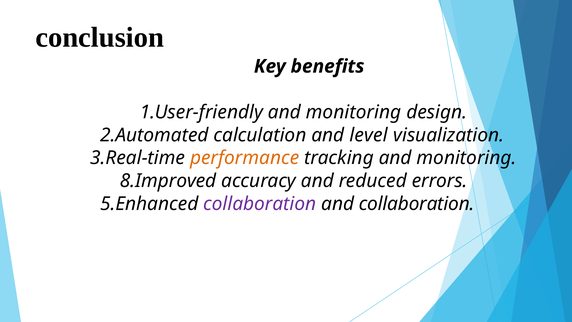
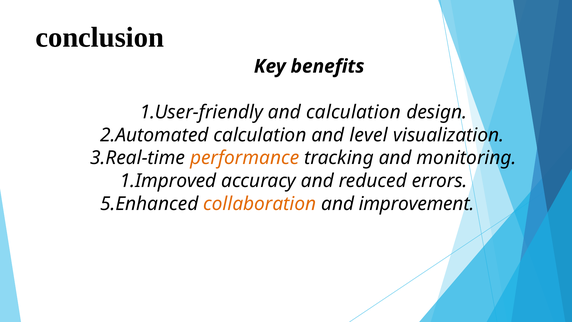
1.User-friendly and monitoring: monitoring -> calculation
8.Improved: 8.Improved -> 1.Improved
collaboration at (260, 204) colour: purple -> orange
and collaboration: collaboration -> improvement
